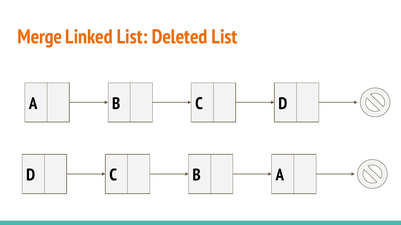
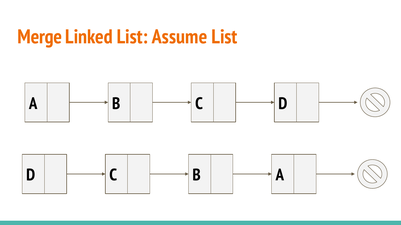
Deleted: Deleted -> Assume
